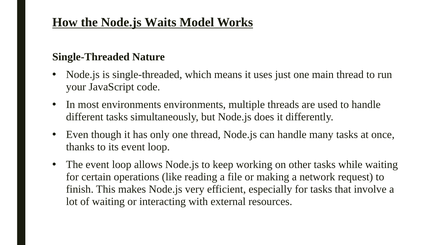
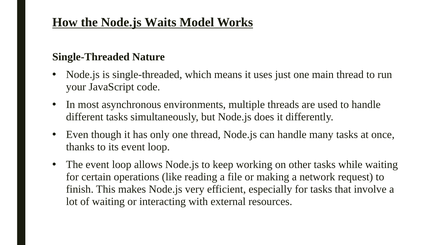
most environments: environments -> asynchronous
